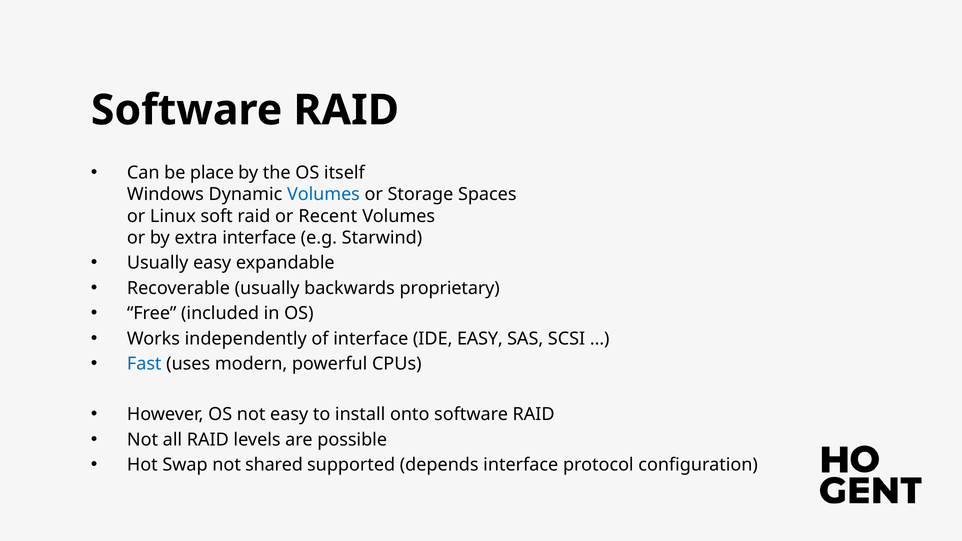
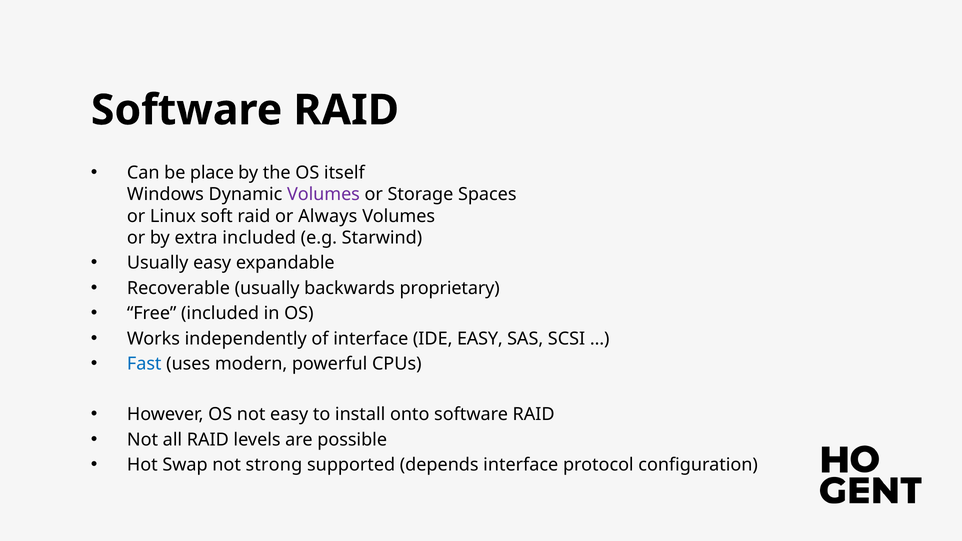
Volumes at (323, 194) colour: blue -> purple
Recent: Recent -> Always
extra interface: interface -> included
shared: shared -> strong
